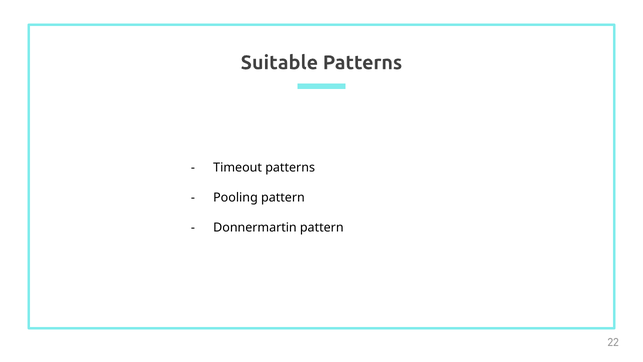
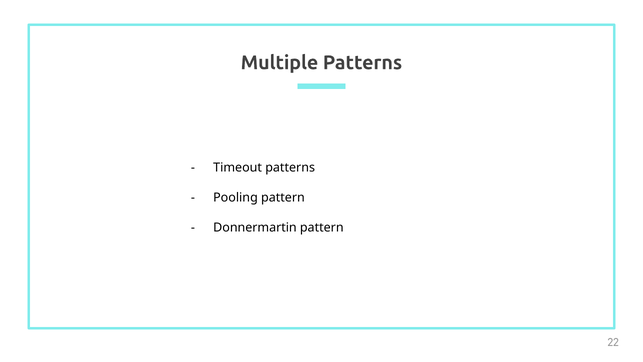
Suitable: Suitable -> Multiple
